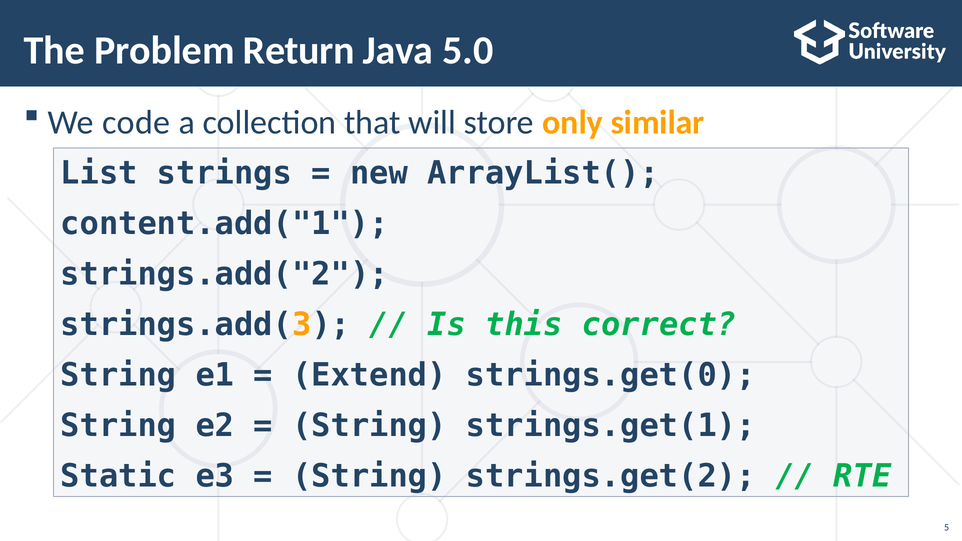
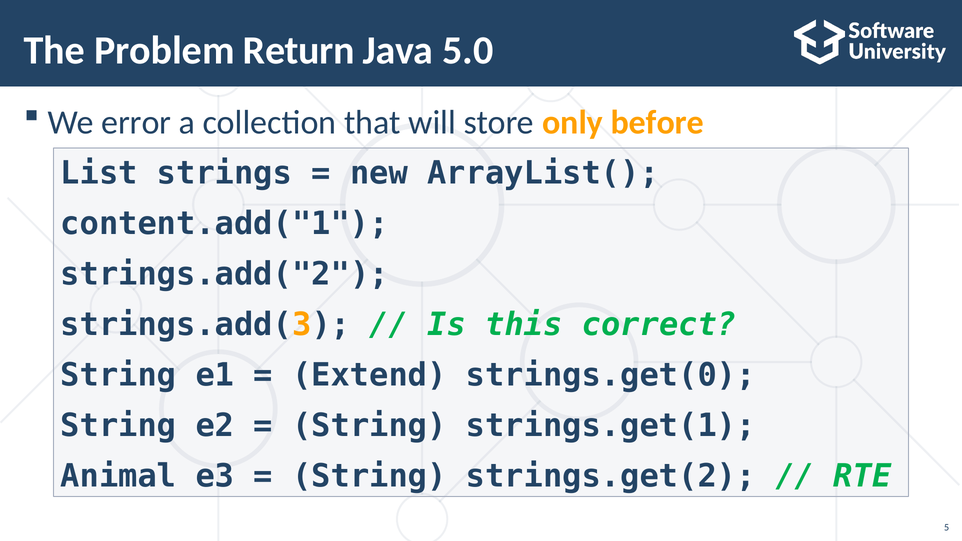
code: code -> error
similar: similar -> before
Static: Static -> Animal
